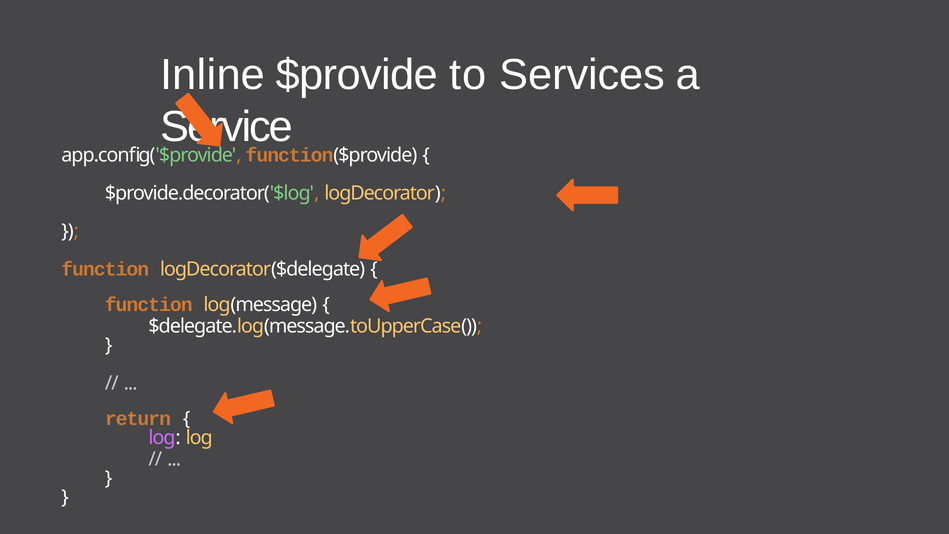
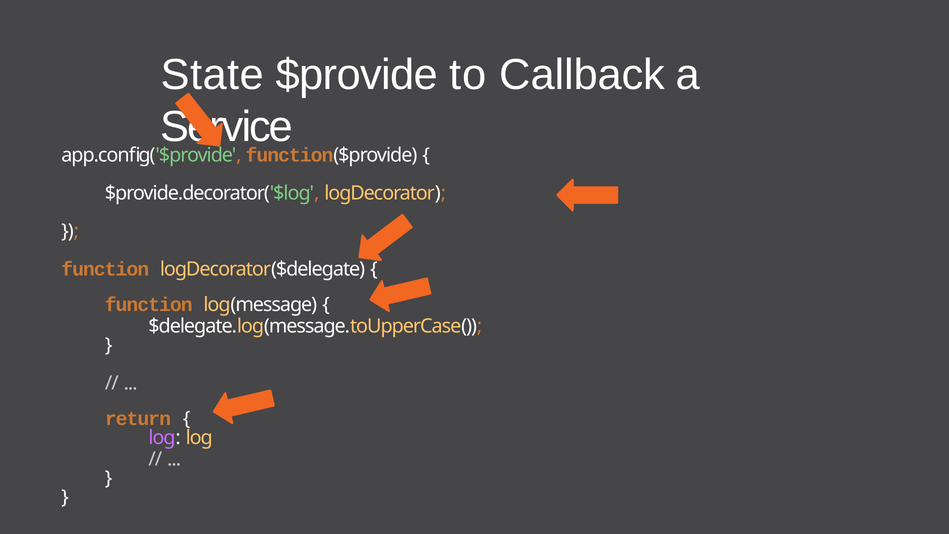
Inline: Inline -> State
Services: Services -> Callback
